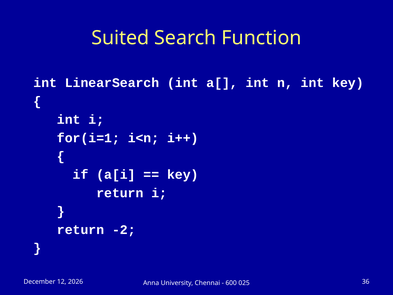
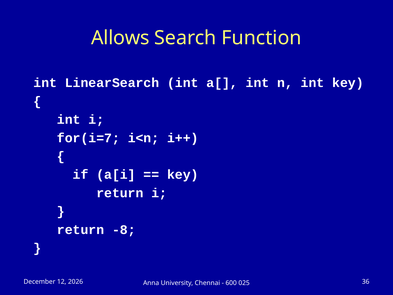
Suited: Suited -> Allows
for(i=1: for(i=1 -> for(i=7
-2: -2 -> -8
